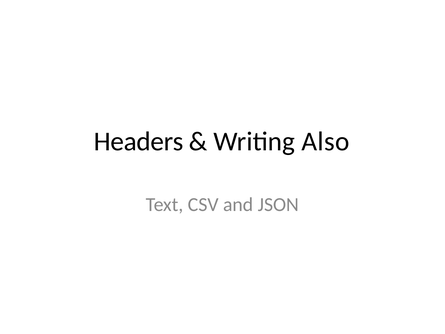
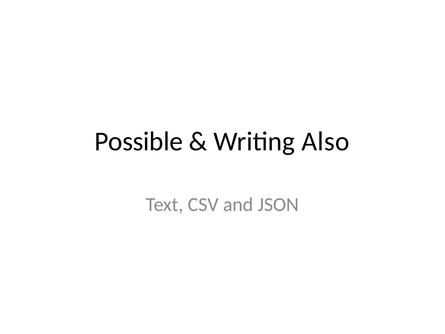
Headers: Headers -> Possible
